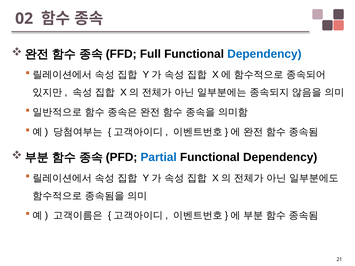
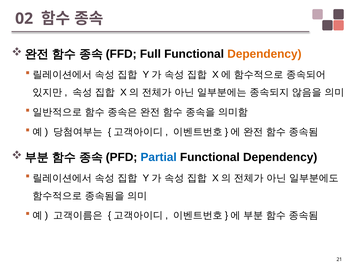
Dependency at (264, 54) colour: blue -> orange
